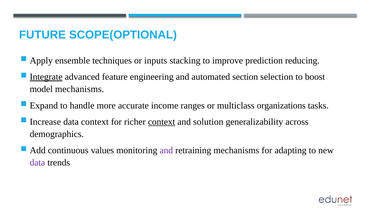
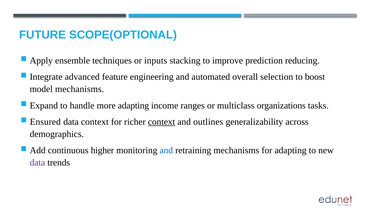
Integrate underline: present -> none
section: section -> overall
more accurate: accurate -> adapting
Increase: Increase -> Ensured
solution: solution -> outlines
values: values -> higher
and at (166, 150) colour: purple -> blue
